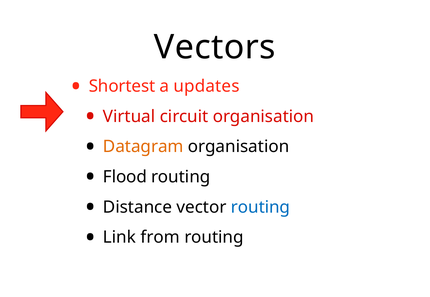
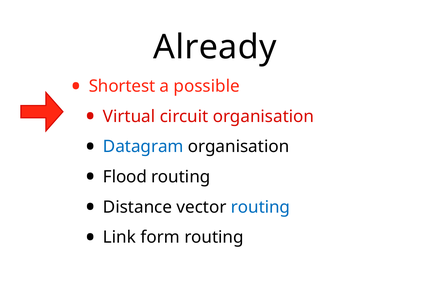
Vectors: Vectors -> Already
updates: updates -> possible
Datagram colour: orange -> blue
from: from -> form
